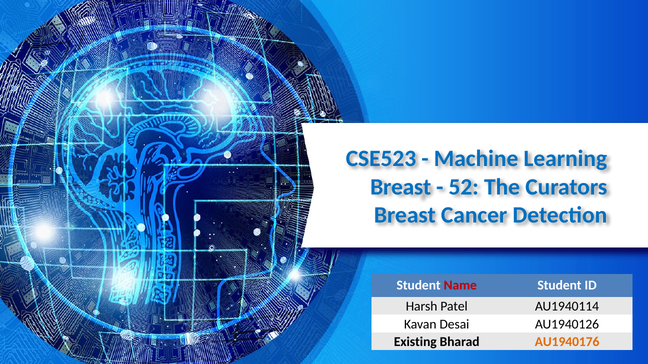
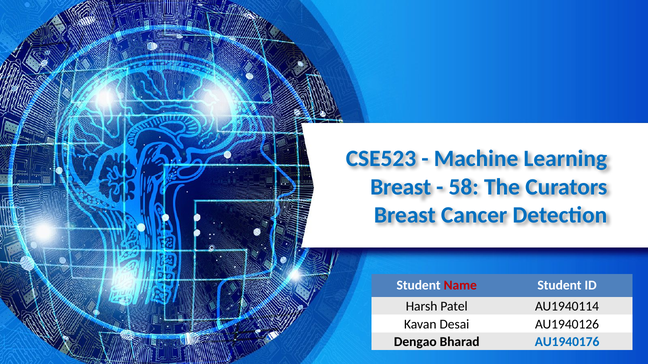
52: 52 -> 58
Existing: Existing -> Dengao
AU1940176 colour: orange -> blue
